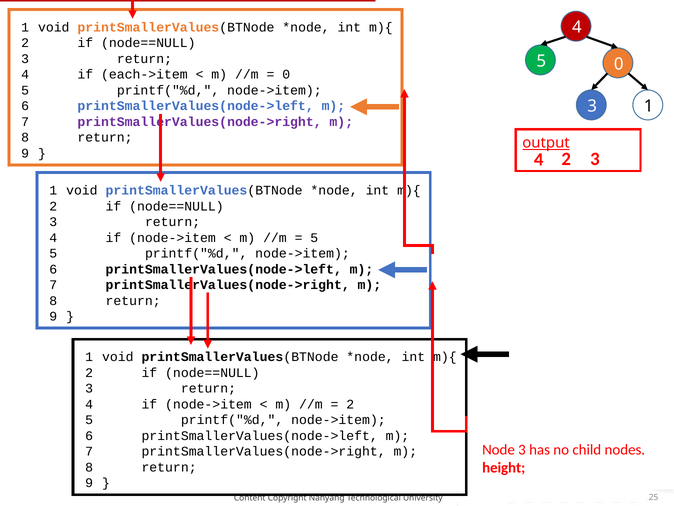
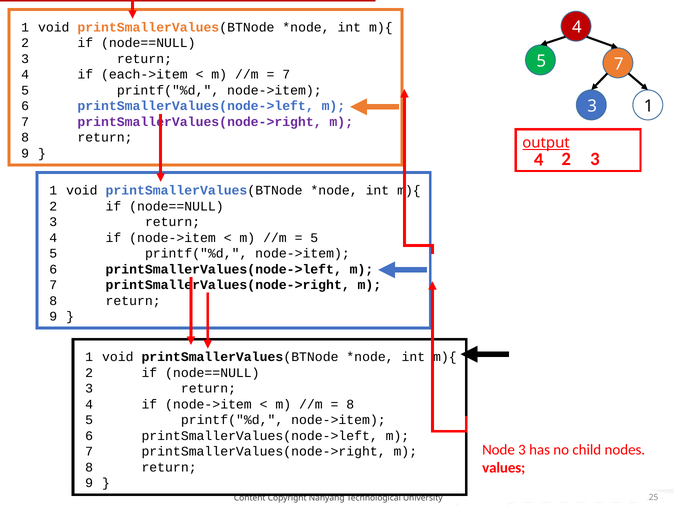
5 0: 0 -> 7
0 at (286, 74): 0 -> 7
2 at (350, 404): 2 -> 8
height: height -> values
